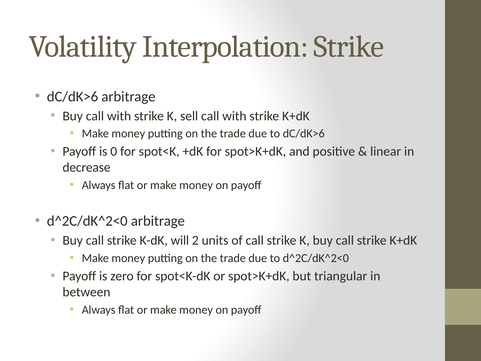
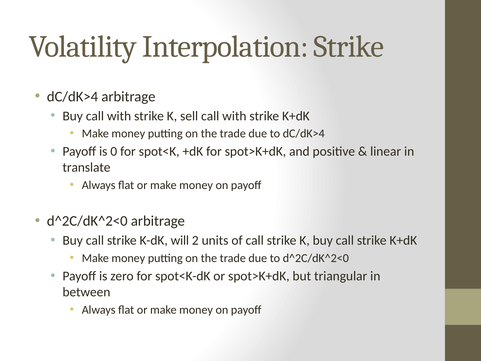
dC/dK>6 at (73, 96): dC/dK>6 -> dC/dK>4
to dC/dK>6: dC/dK>6 -> dC/dK>4
decrease: decrease -> translate
